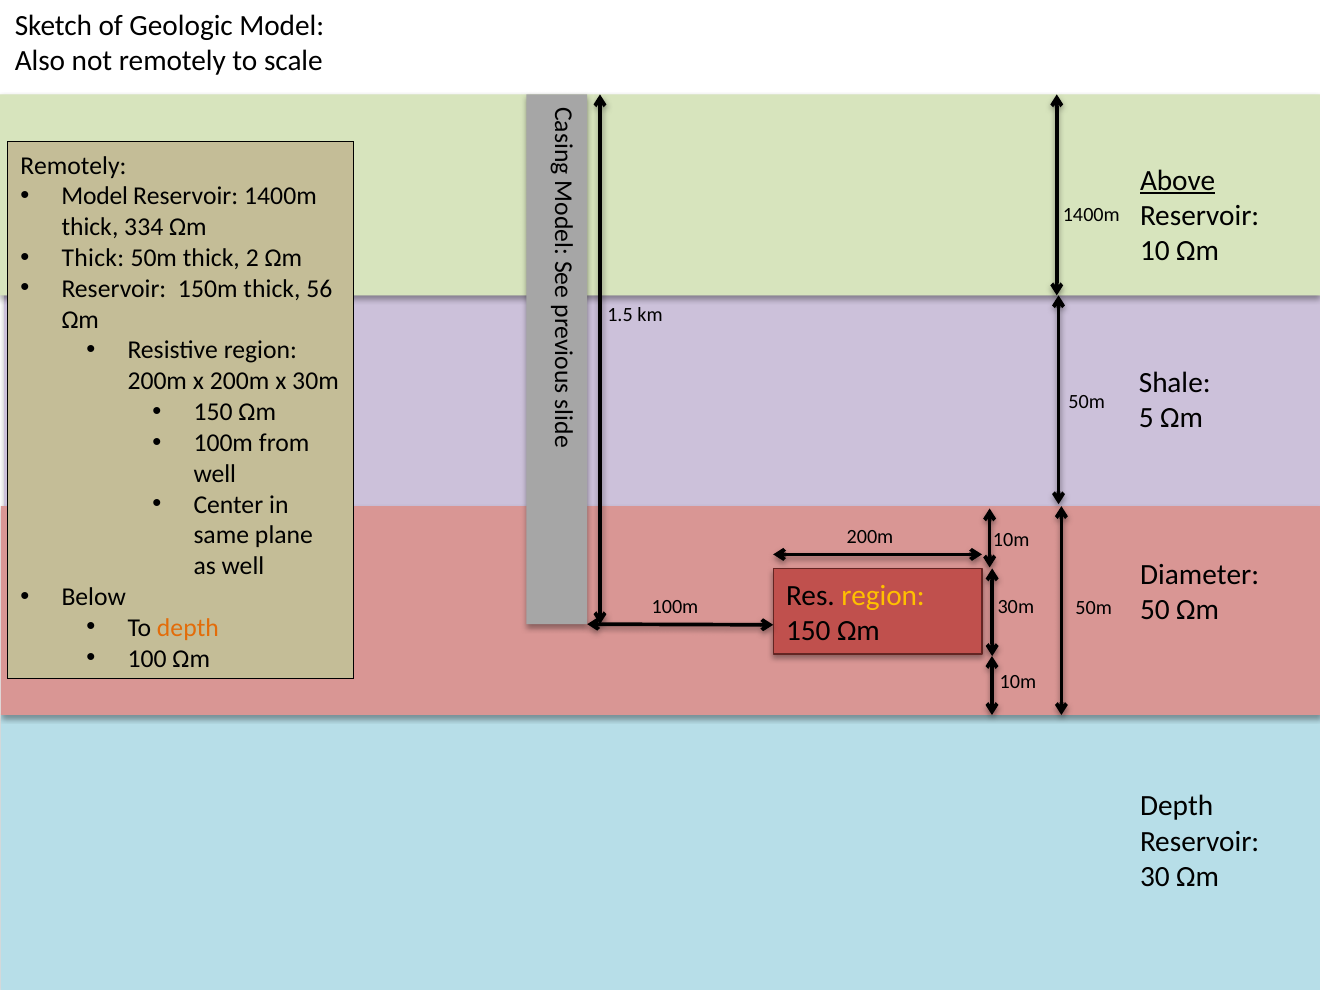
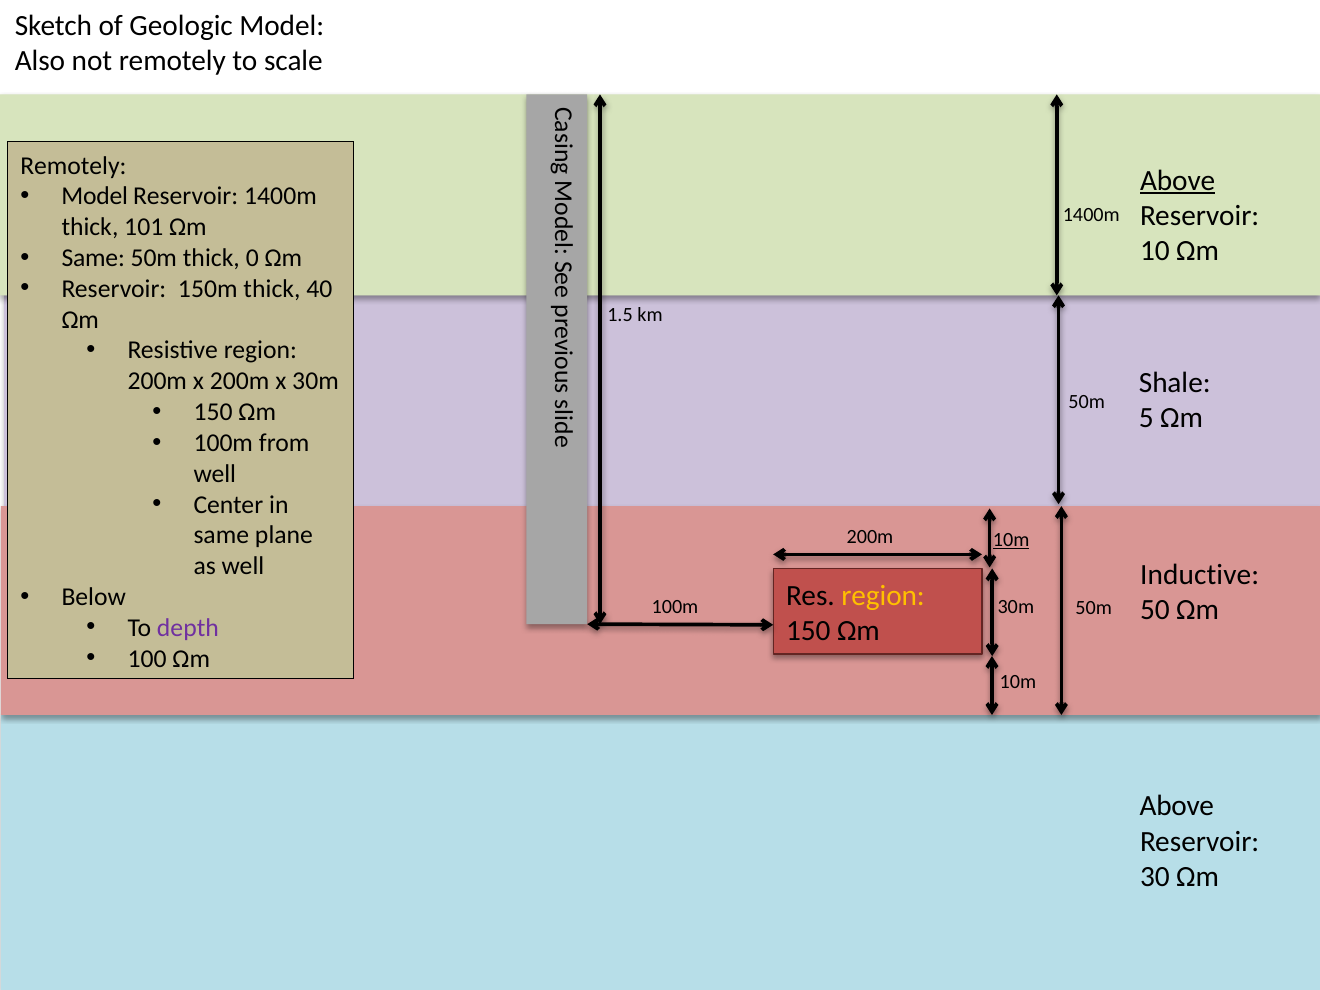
334: 334 -> 101
Thick at (93, 258): Thick -> Same
2: 2 -> 0
56: 56 -> 40
10m at (1011, 540) underline: none -> present
Diameter: Diameter -> Inductive
depth at (188, 628) colour: orange -> purple
Depth at (1177, 806): Depth -> Above
